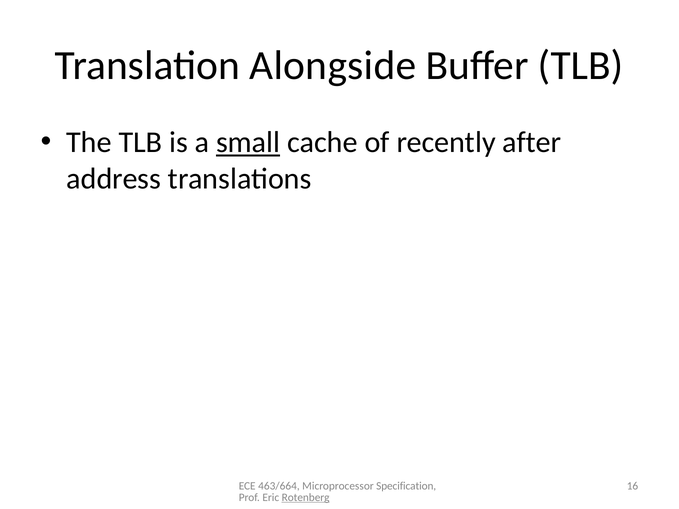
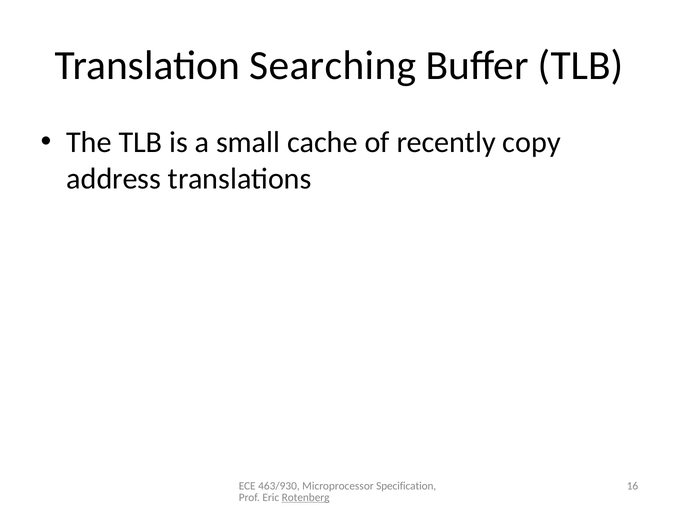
Alongside: Alongside -> Searching
small underline: present -> none
after: after -> copy
463/664: 463/664 -> 463/930
